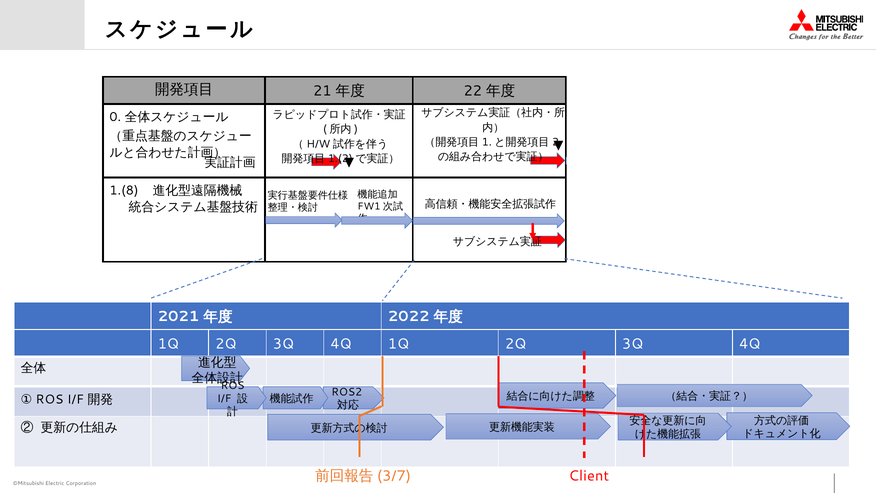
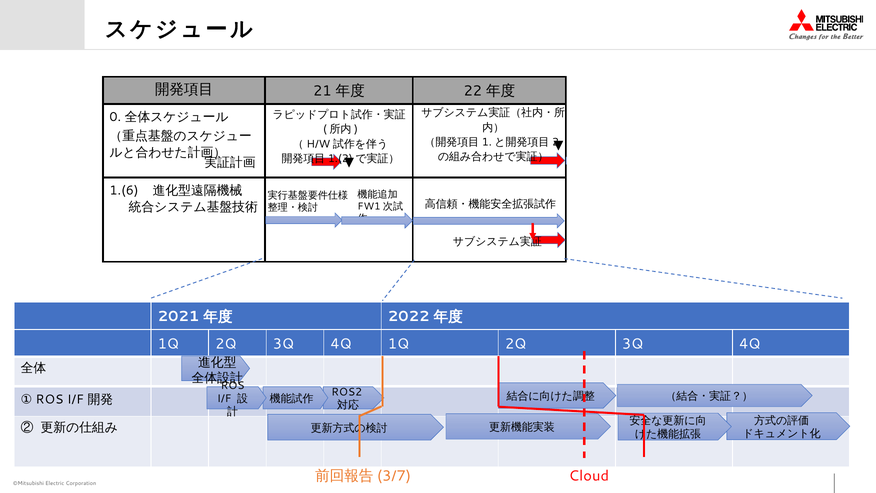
1.(8: 1.(8 -> 1.(6
Client: Client -> Cloud
